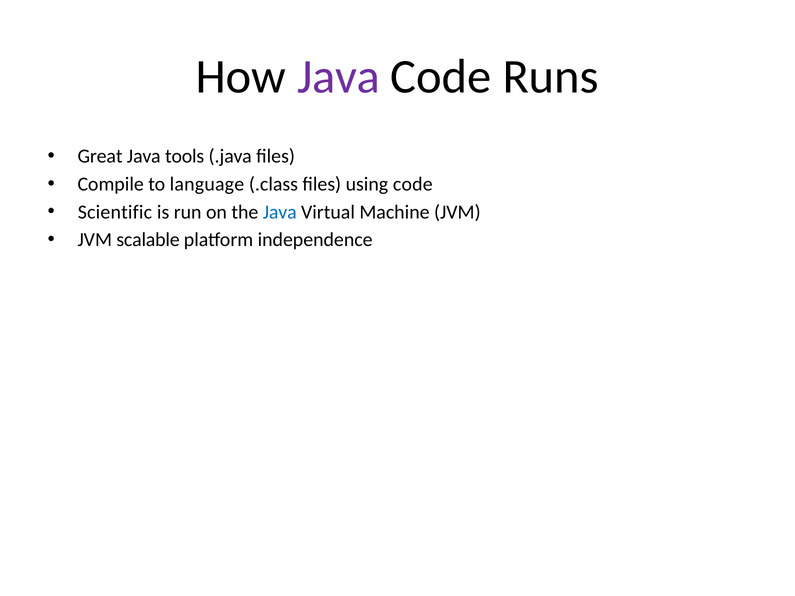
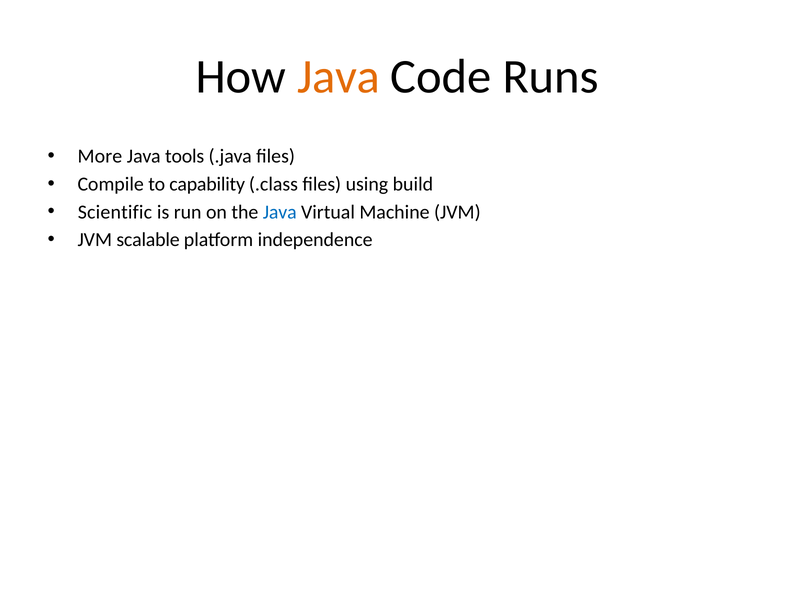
Java at (338, 77) colour: purple -> orange
Great: Great -> More
language: language -> capability
using code: code -> build
